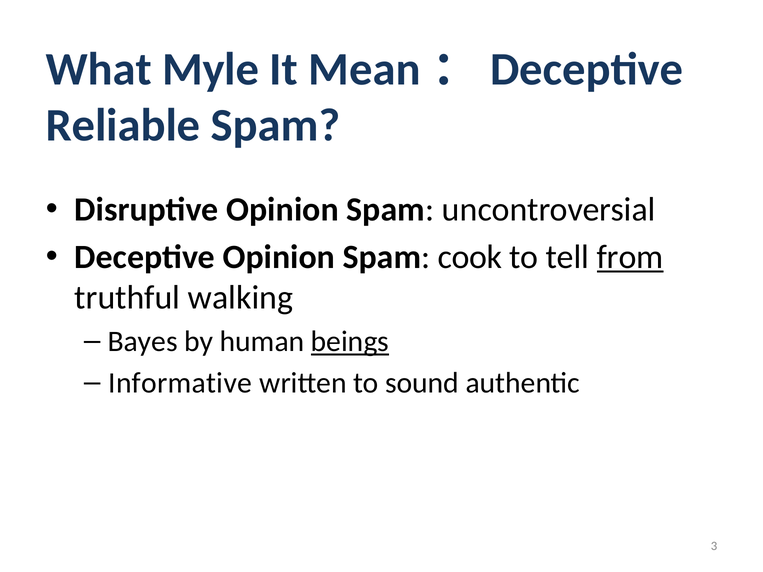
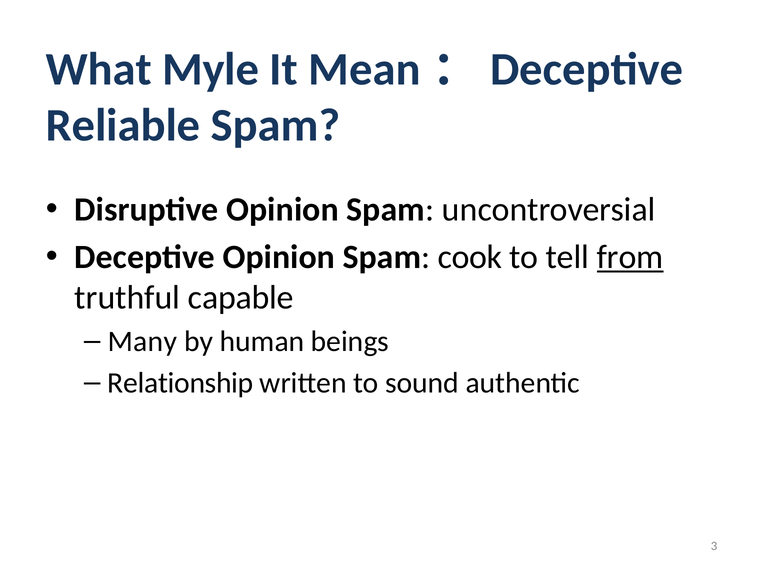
walking: walking -> capable
Bayes: Bayes -> Many
beings underline: present -> none
Informative: Informative -> Relationship
